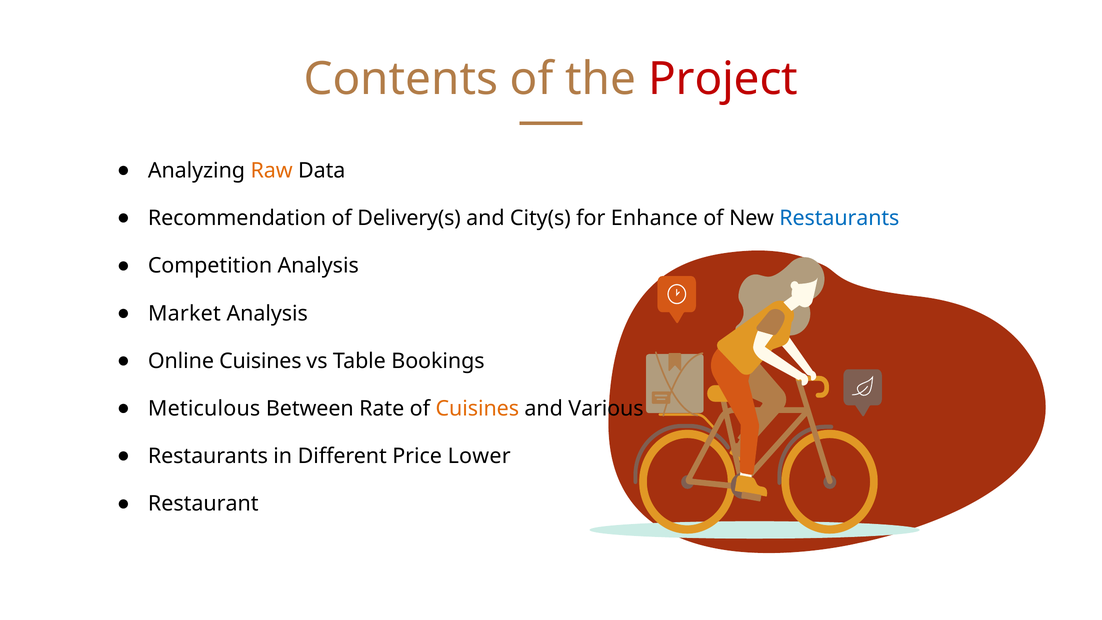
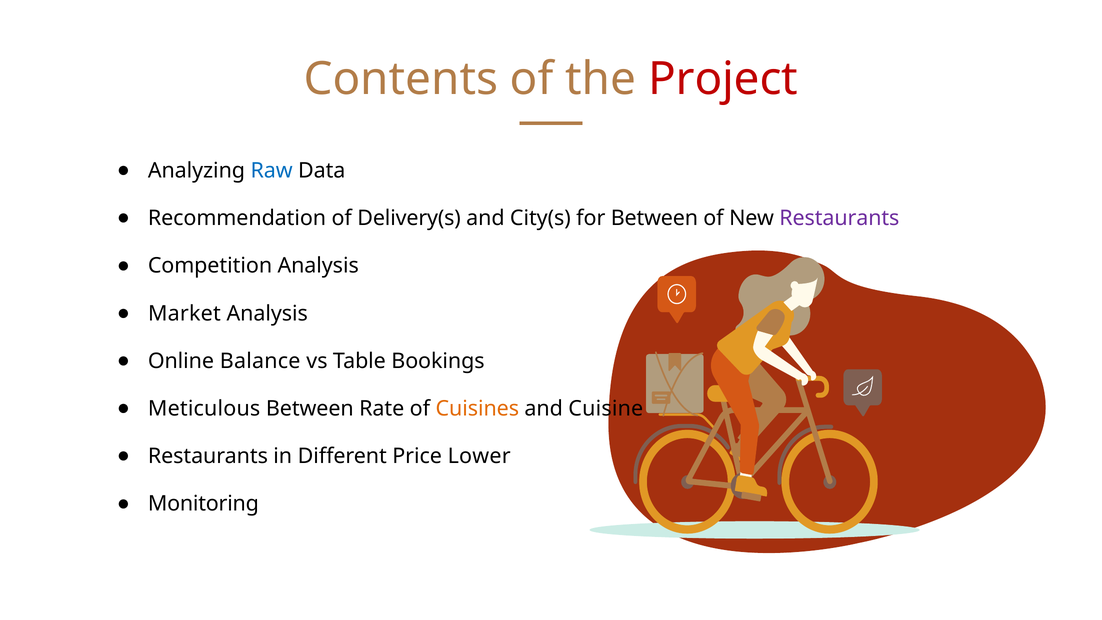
Raw colour: orange -> blue
for Enhance: Enhance -> Between
Restaurants at (839, 218) colour: blue -> purple
Online Cuisines: Cuisines -> Balance
Various: Various -> Cuisine
Restaurant: Restaurant -> Monitoring
